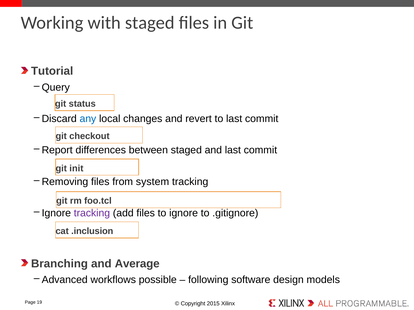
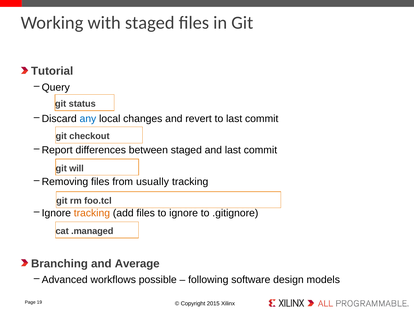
init: init -> will
system: system -> usually
tracking at (92, 213) colour: purple -> orange
.inclusion: .inclusion -> .managed
